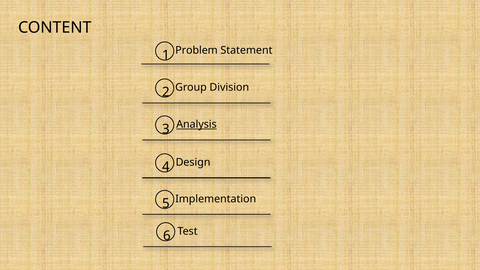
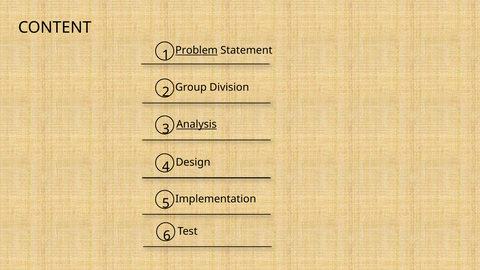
Problem underline: none -> present
